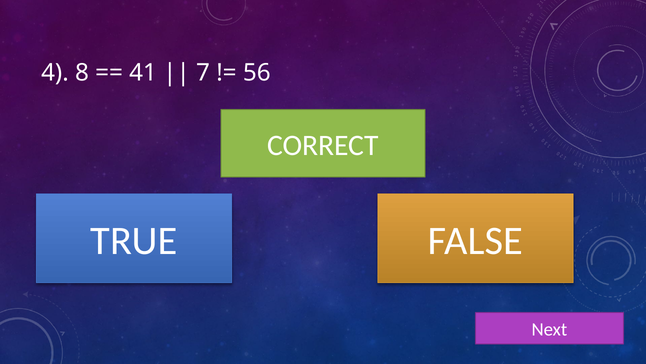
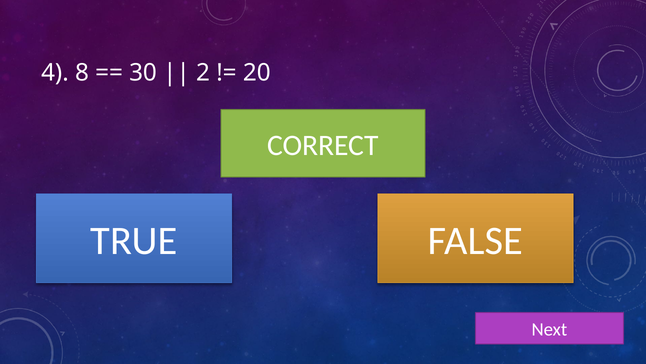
41: 41 -> 30
7: 7 -> 2
56: 56 -> 20
